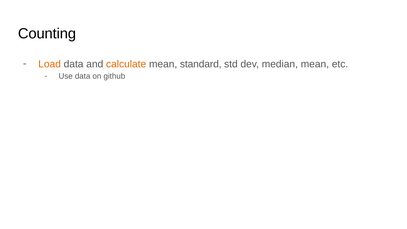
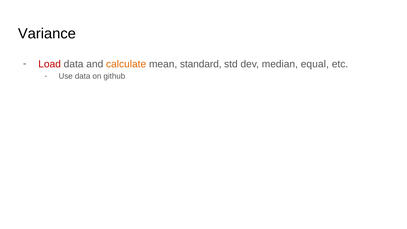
Counting: Counting -> Variance
Load colour: orange -> red
median mean: mean -> equal
